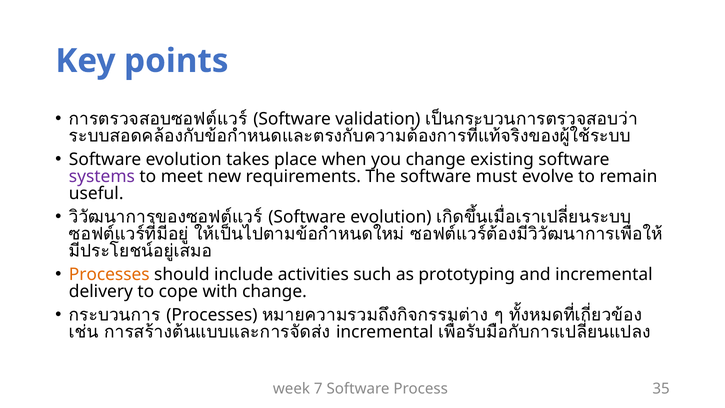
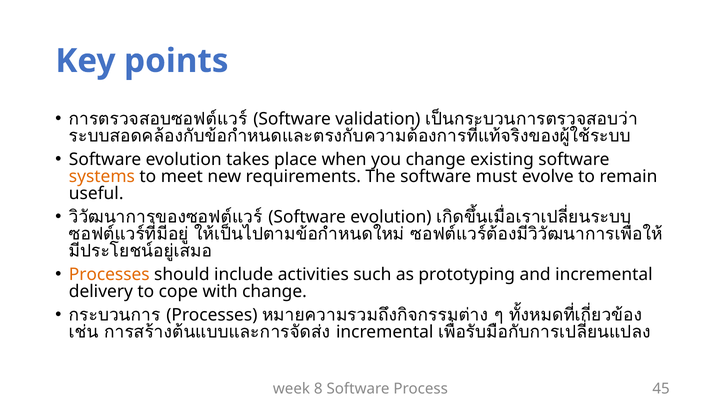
systems colour: purple -> orange
7: 7 -> 8
35: 35 -> 45
